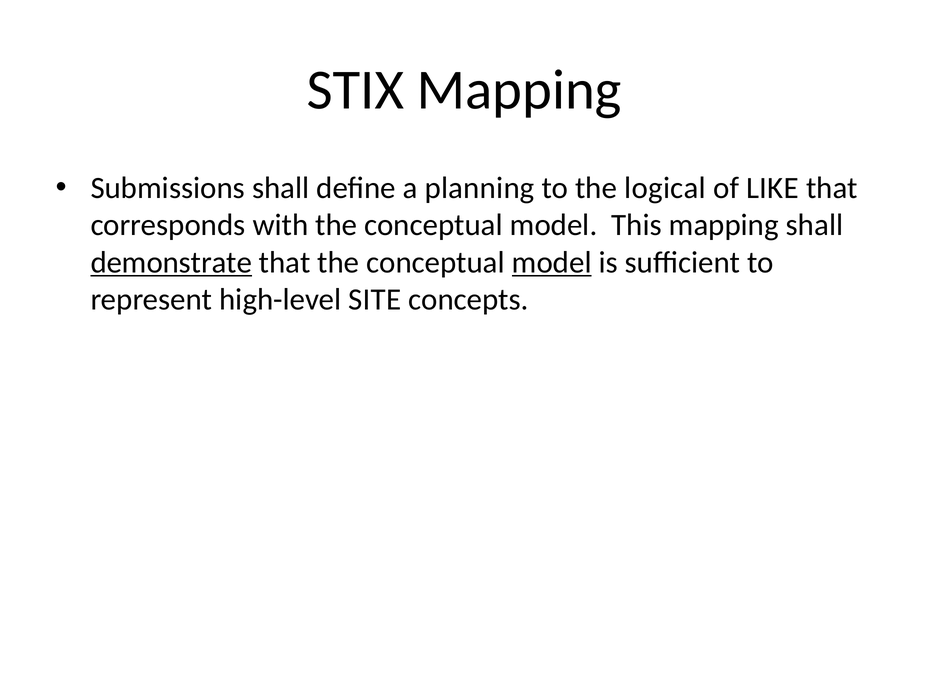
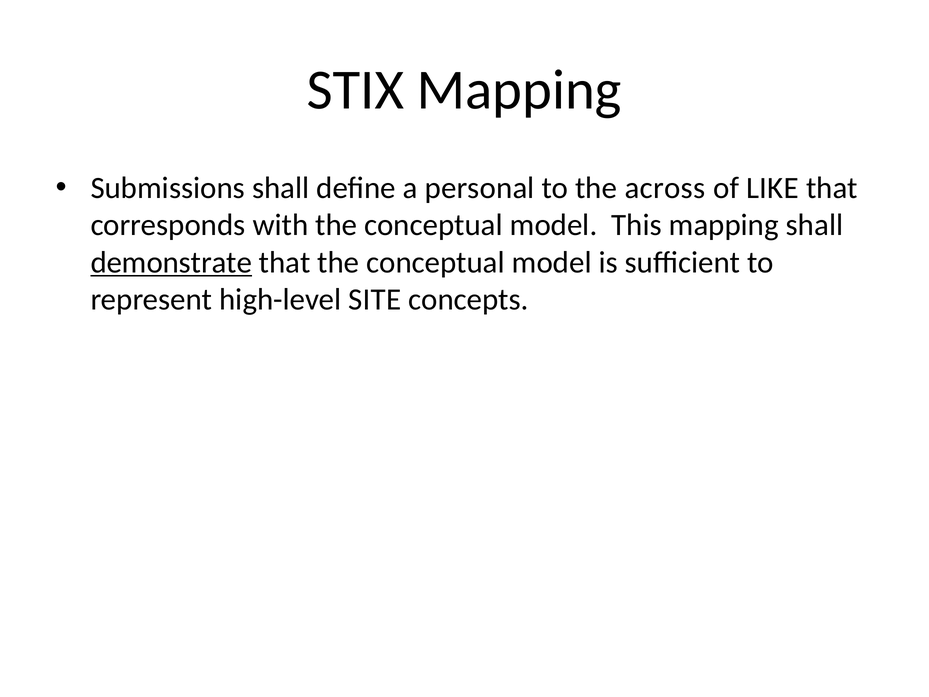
planning: planning -> personal
logical: logical -> across
model at (552, 262) underline: present -> none
